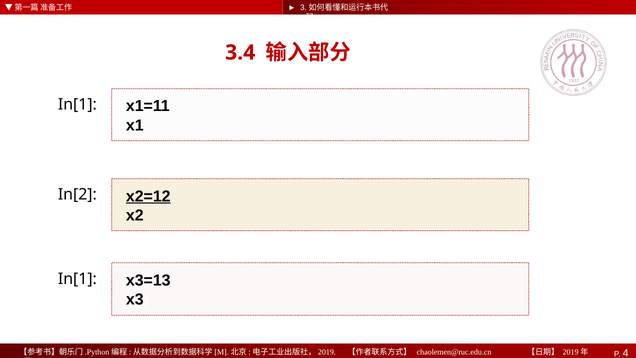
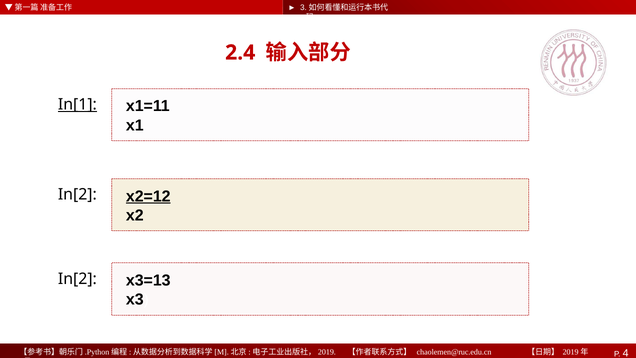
3.4: 3.4 -> 2.4
In[1 at (77, 104) underline: none -> present
In[1 at (77, 279): In[1 -> In[2
